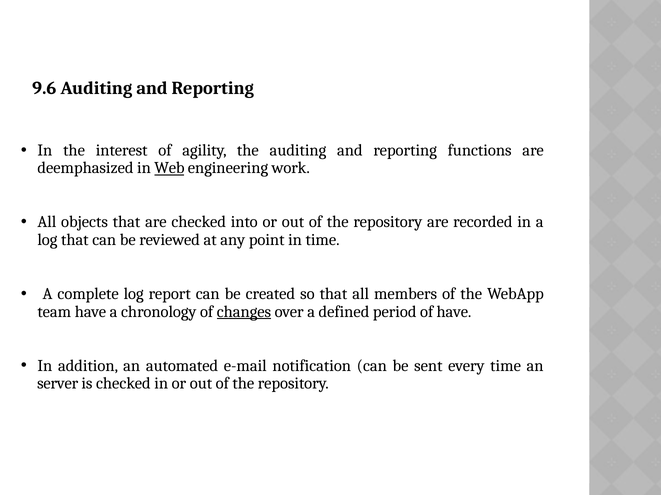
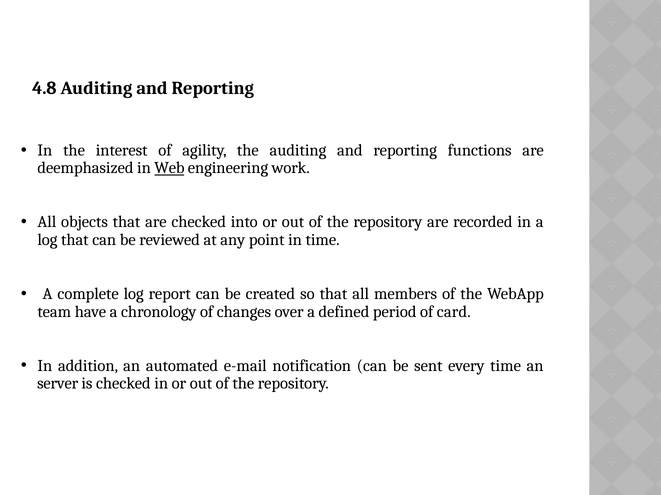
9.6: 9.6 -> 4.8
changes underline: present -> none
of have: have -> card
